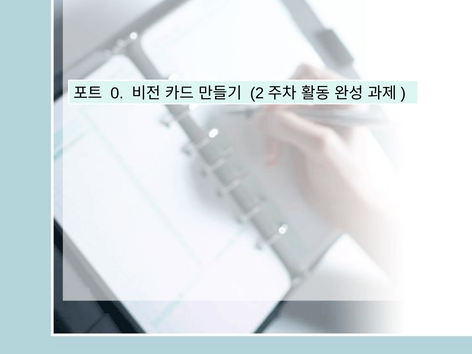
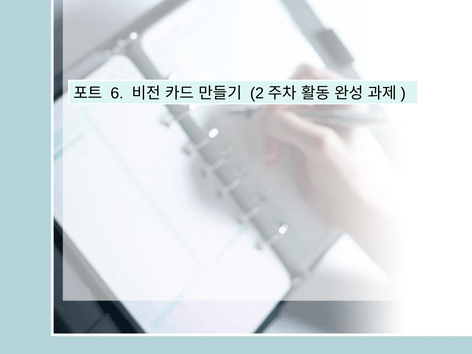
0: 0 -> 6
